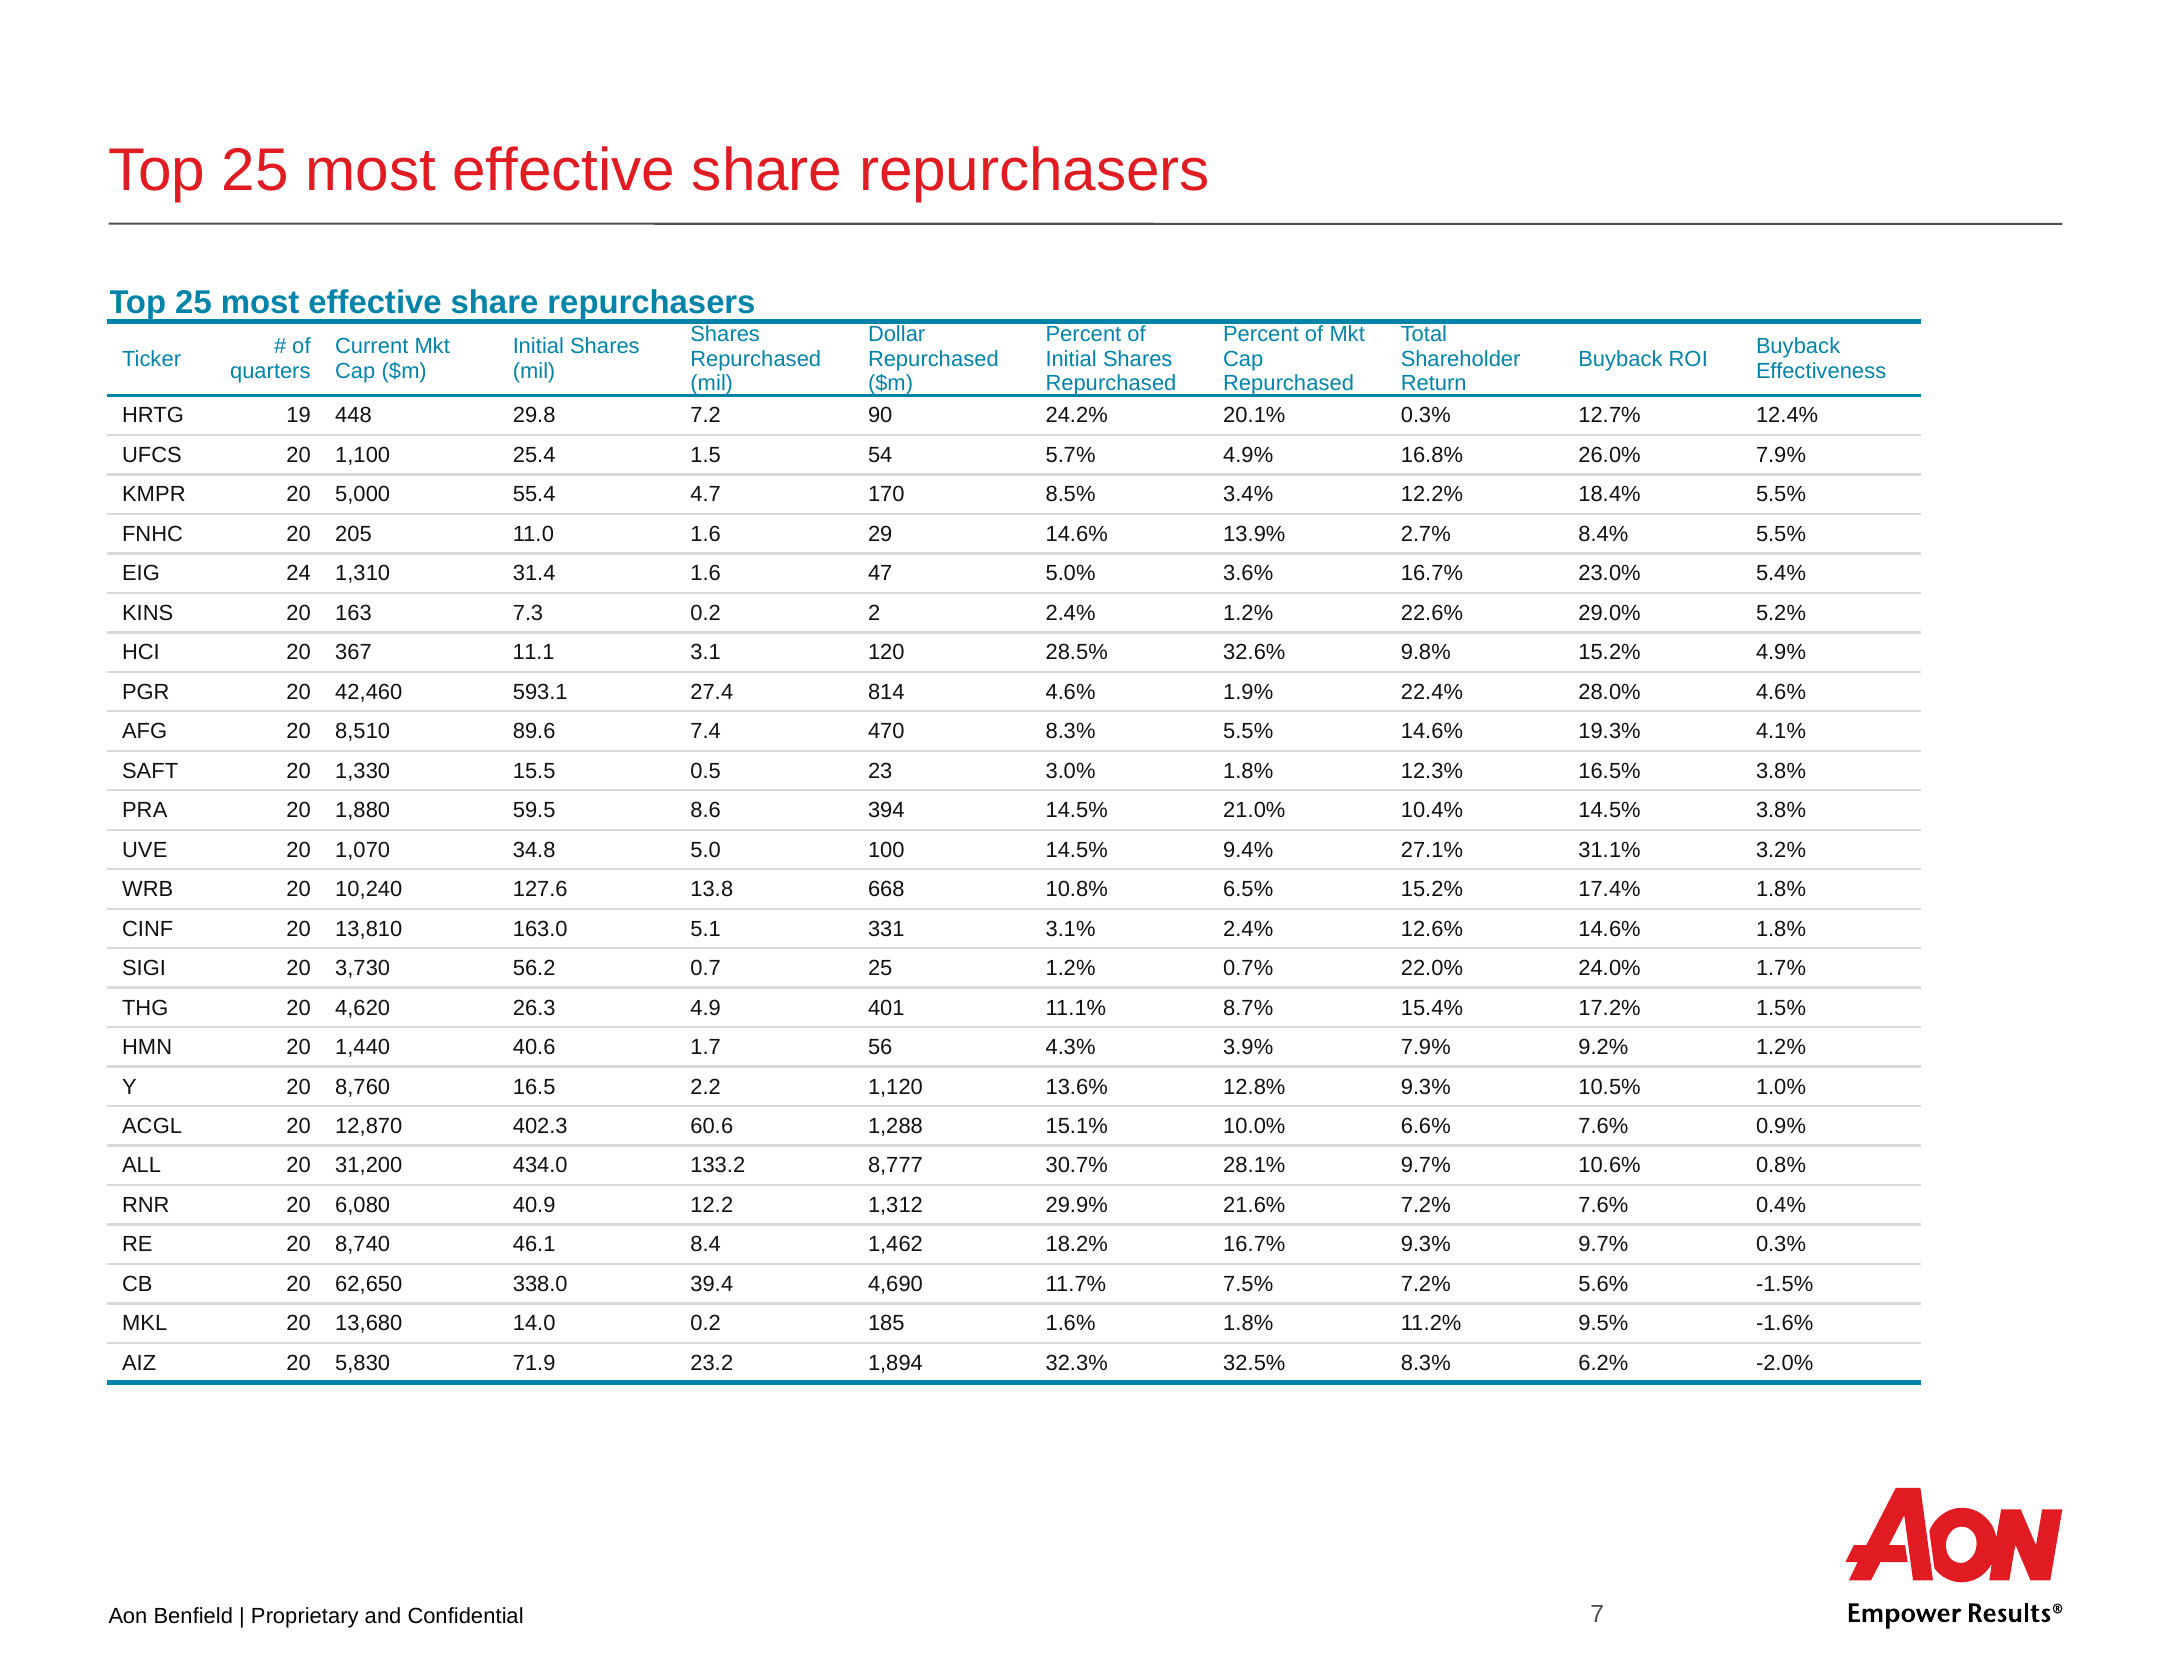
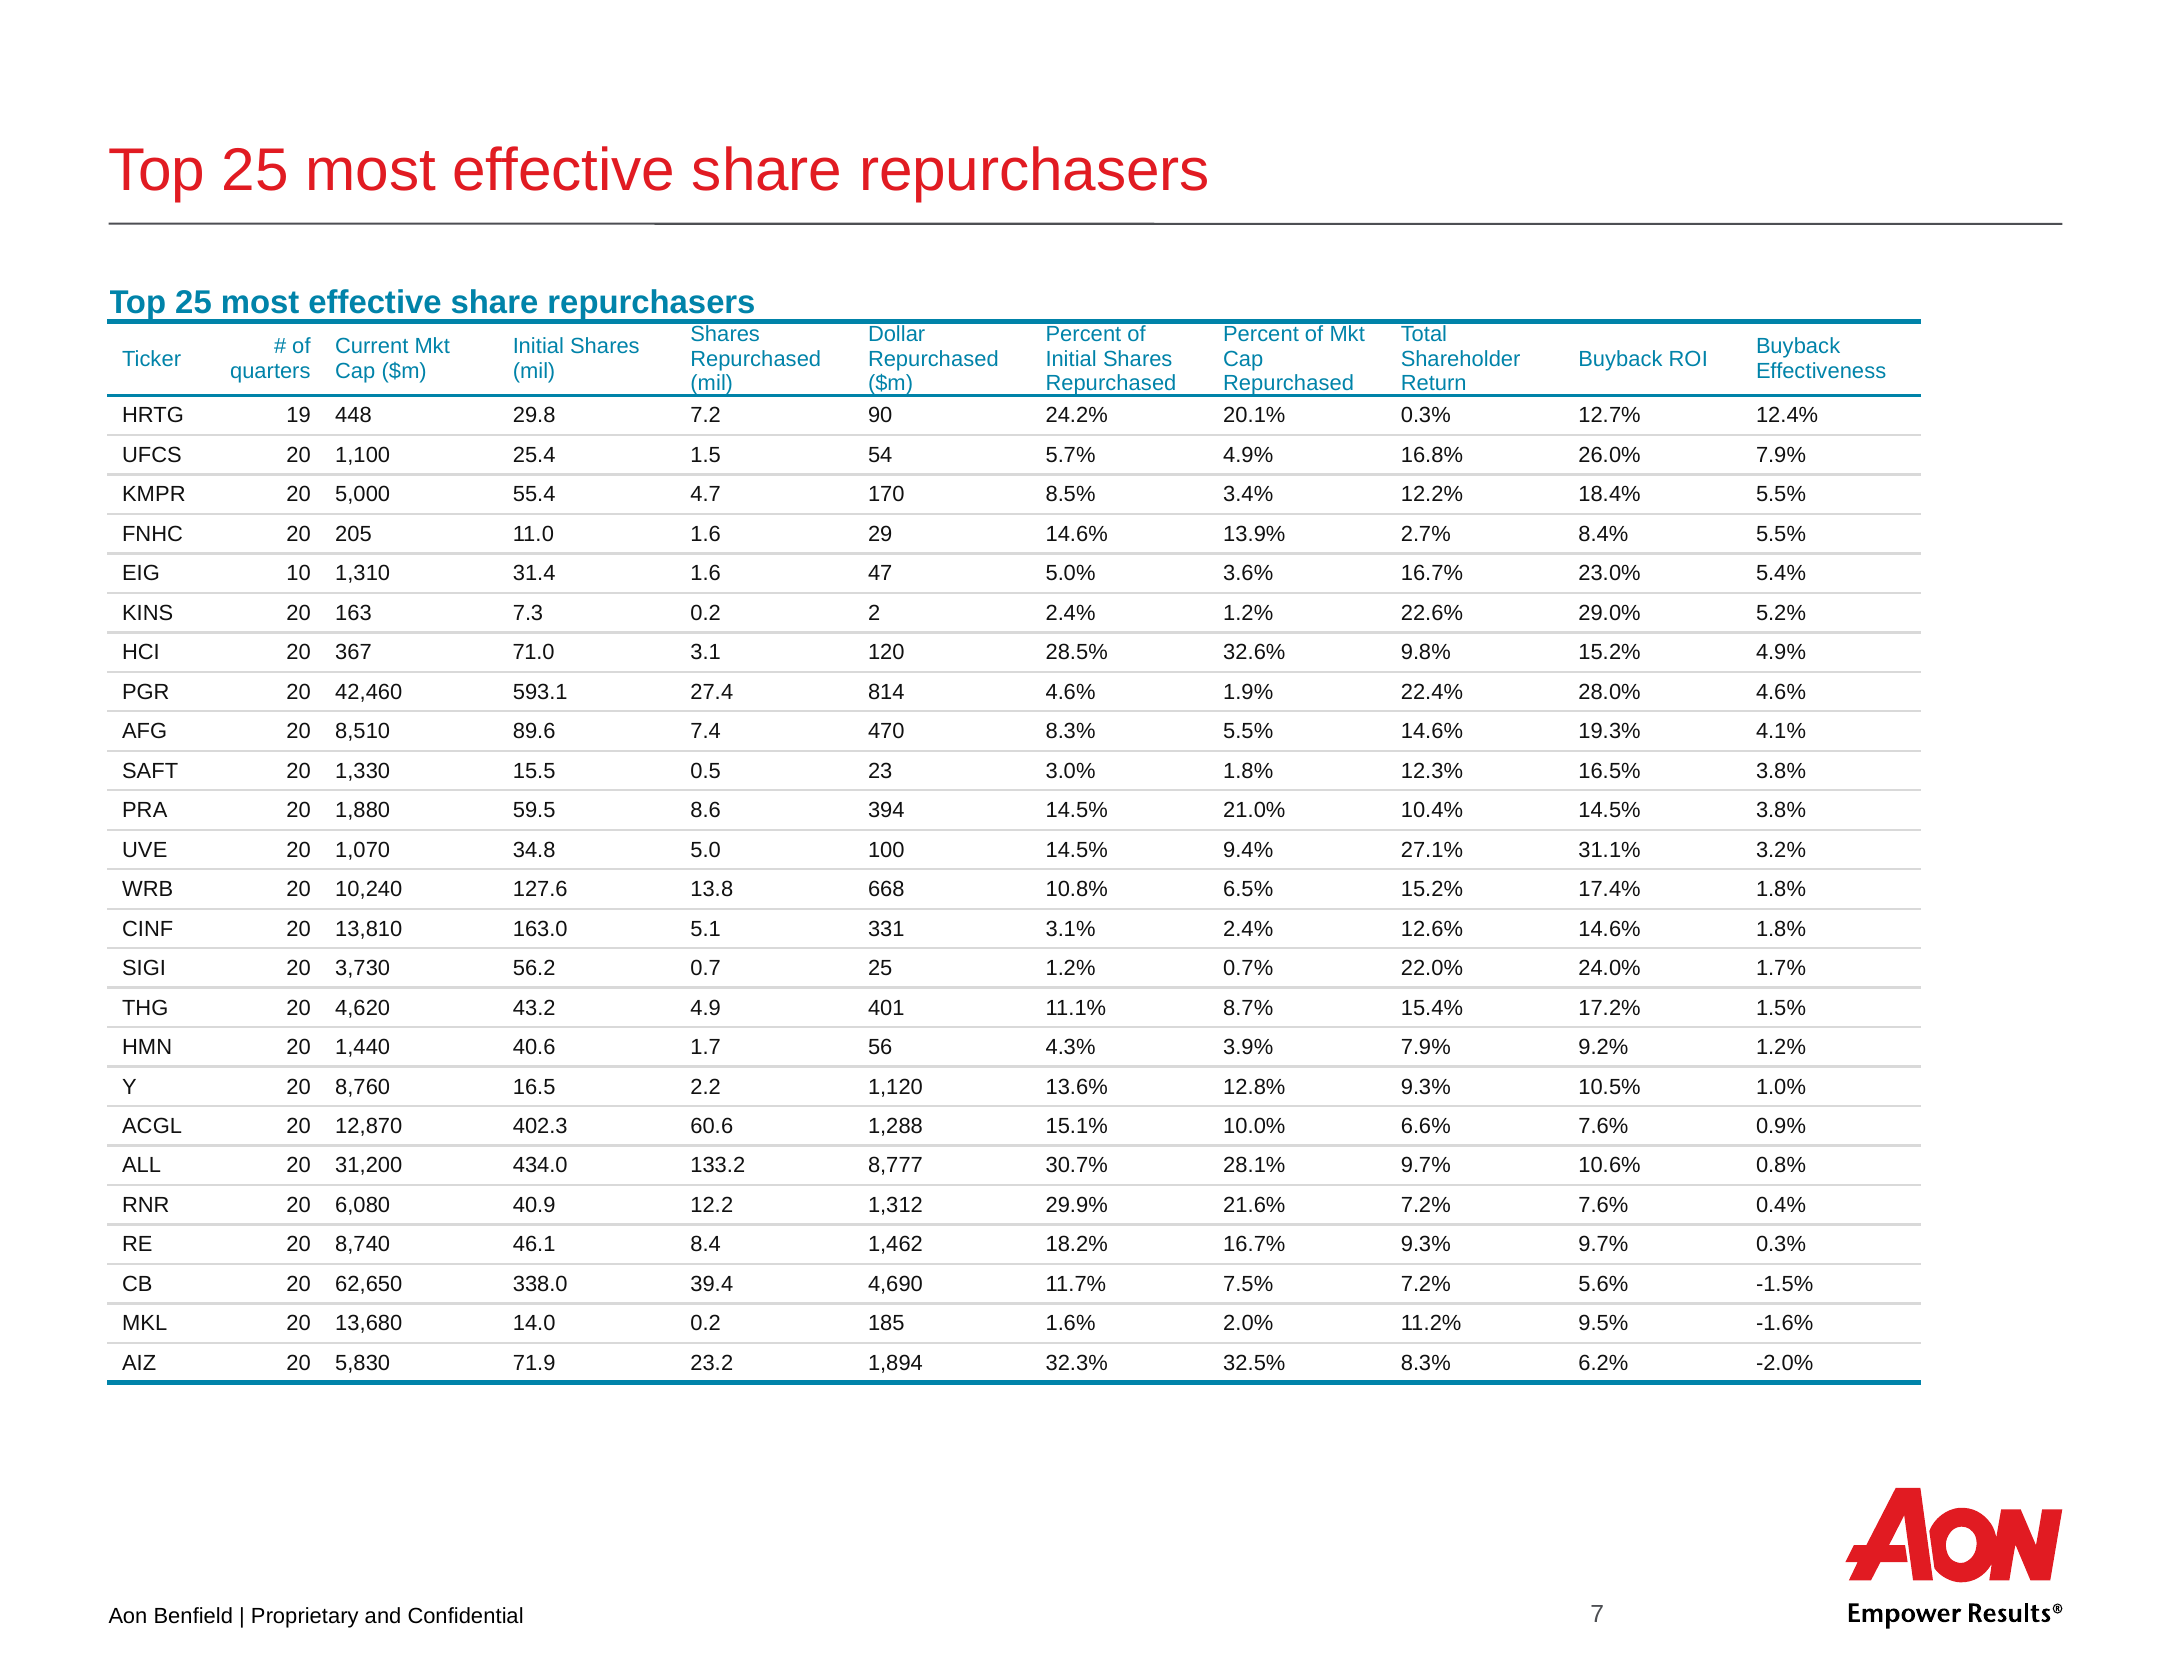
24: 24 -> 10
11.1: 11.1 -> 71.0
26.3: 26.3 -> 43.2
1.6% 1.8%: 1.8% -> 2.0%
